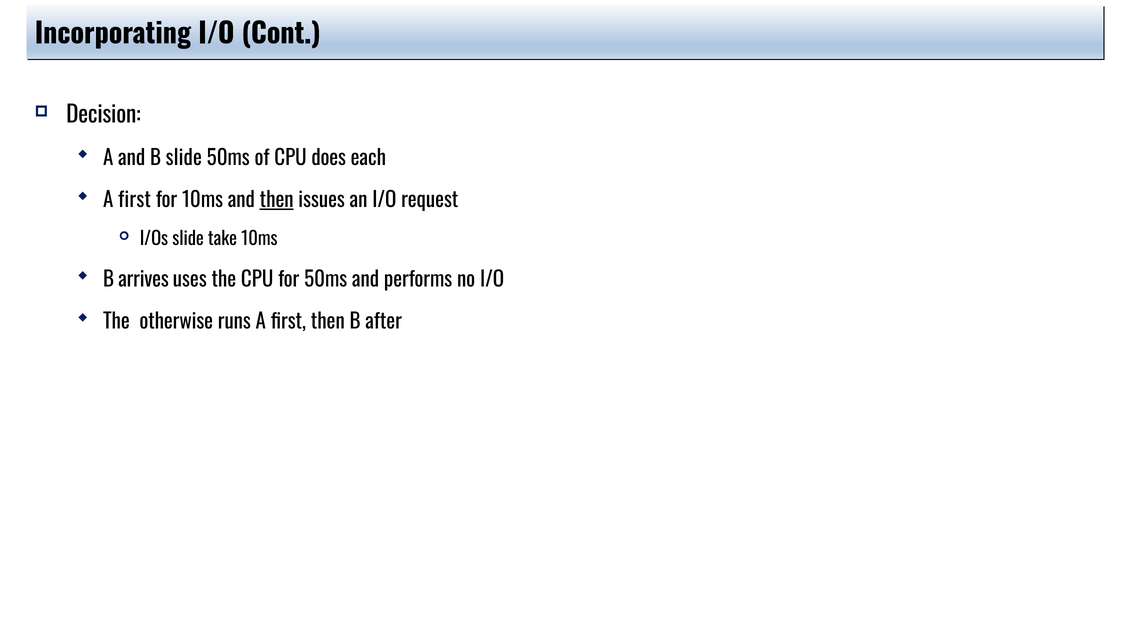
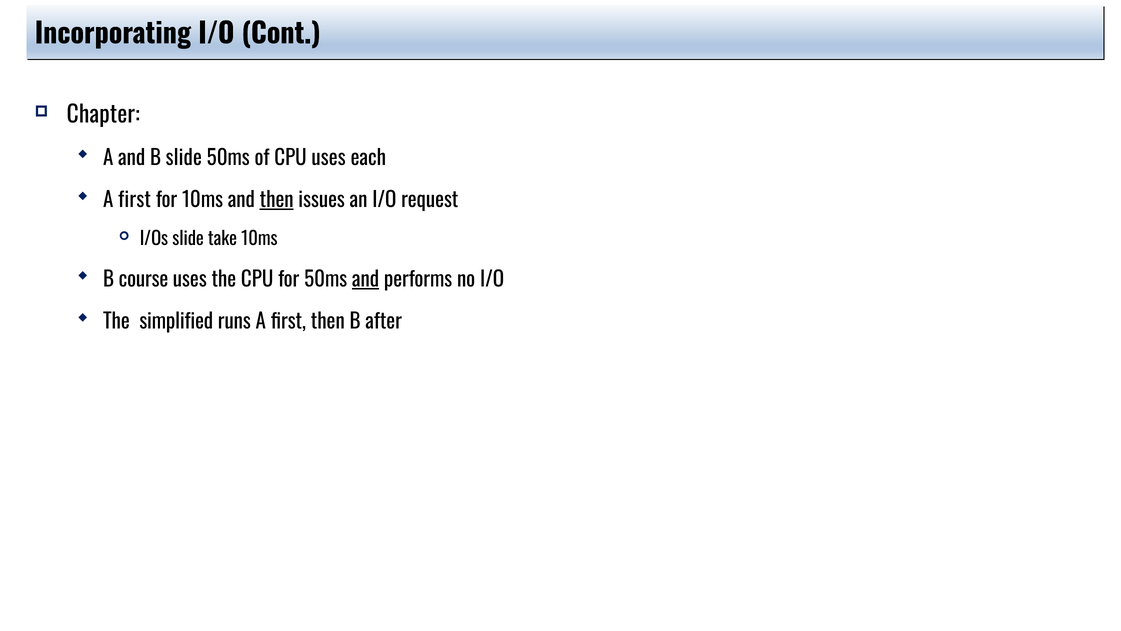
Decision: Decision -> Chapter
CPU does: does -> uses
arrives: arrives -> course
and at (366, 279) underline: none -> present
otherwise: otherwise -> simplified
